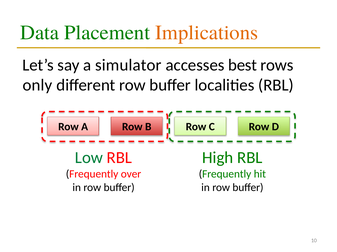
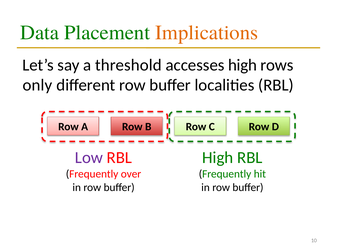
simulator: simulator -> threshold
accesses best: best -> high
Low colour: green -> purple
